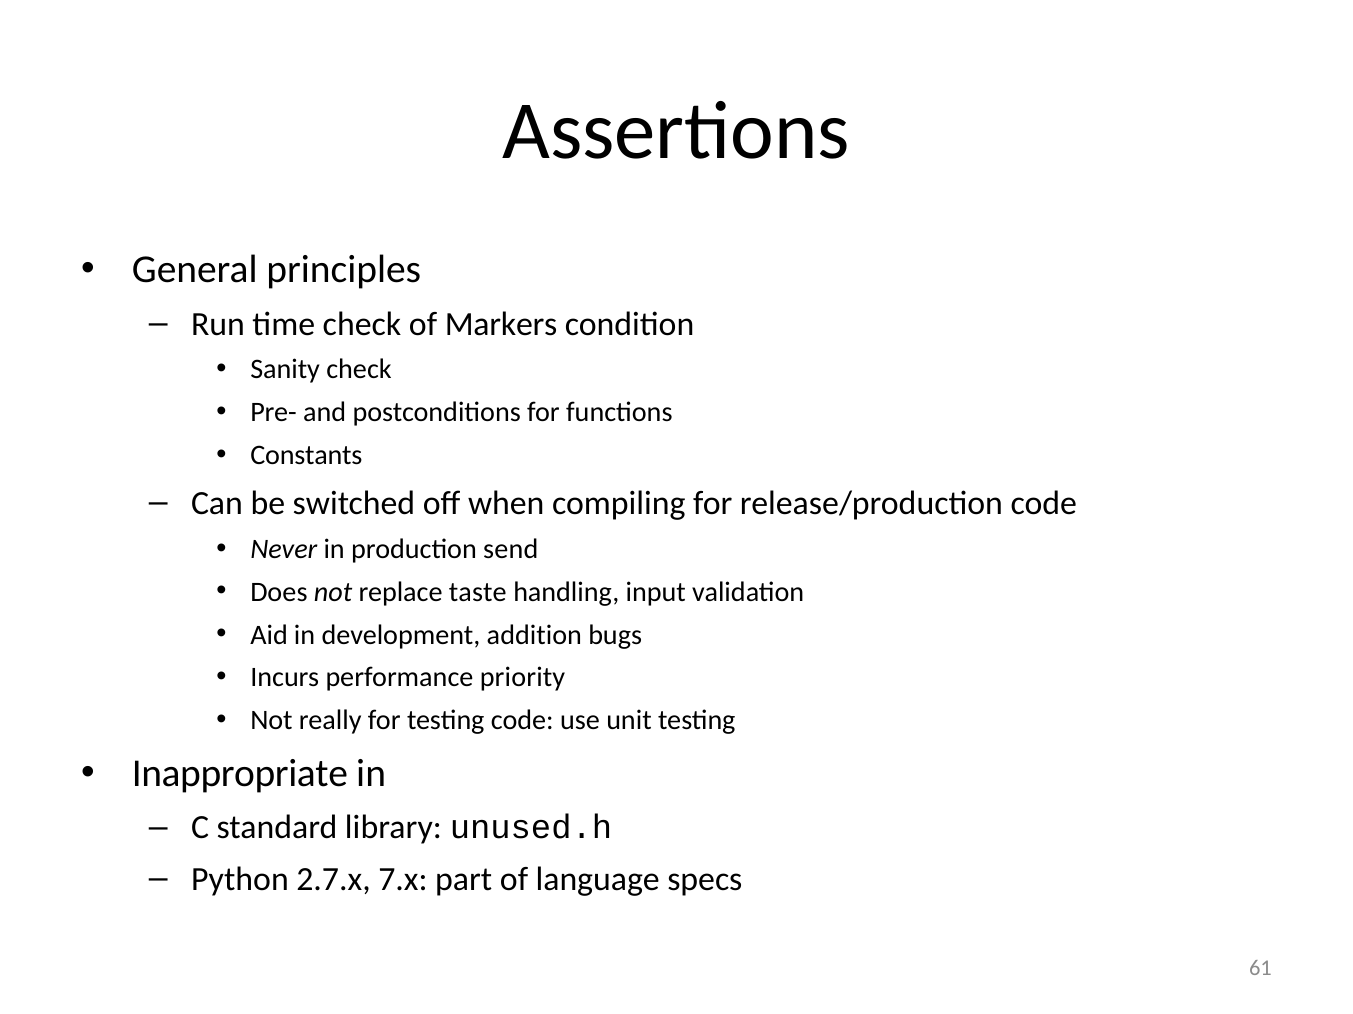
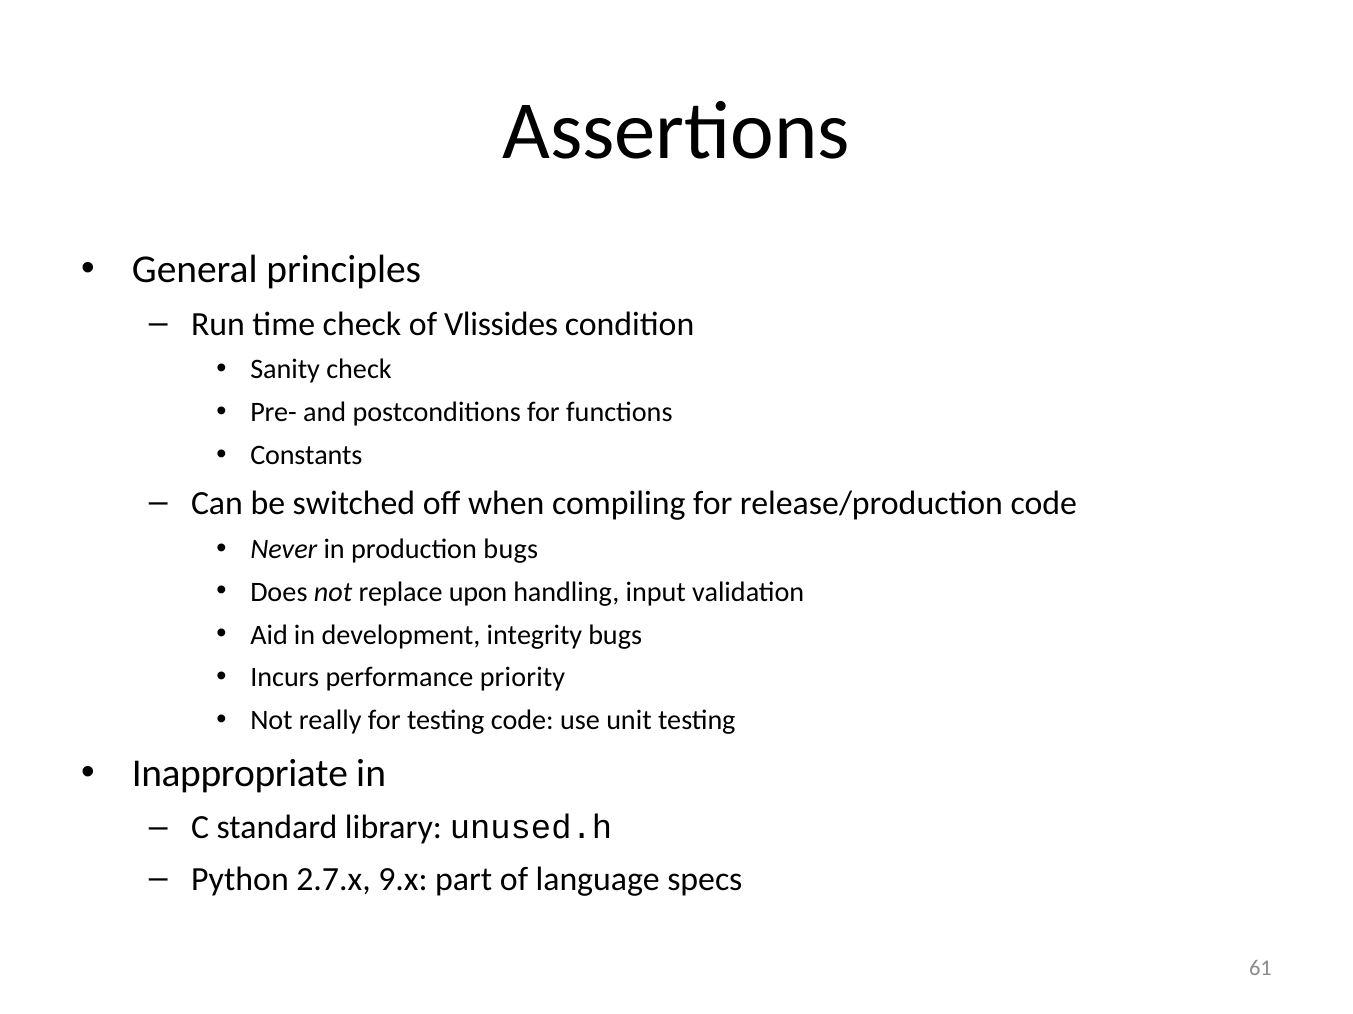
Markers: Markers -> Vlissides
production send: send -> bugs
taste: taste -> upon
addition: addition -> integrity
7.x: 7.x -> 9.x
